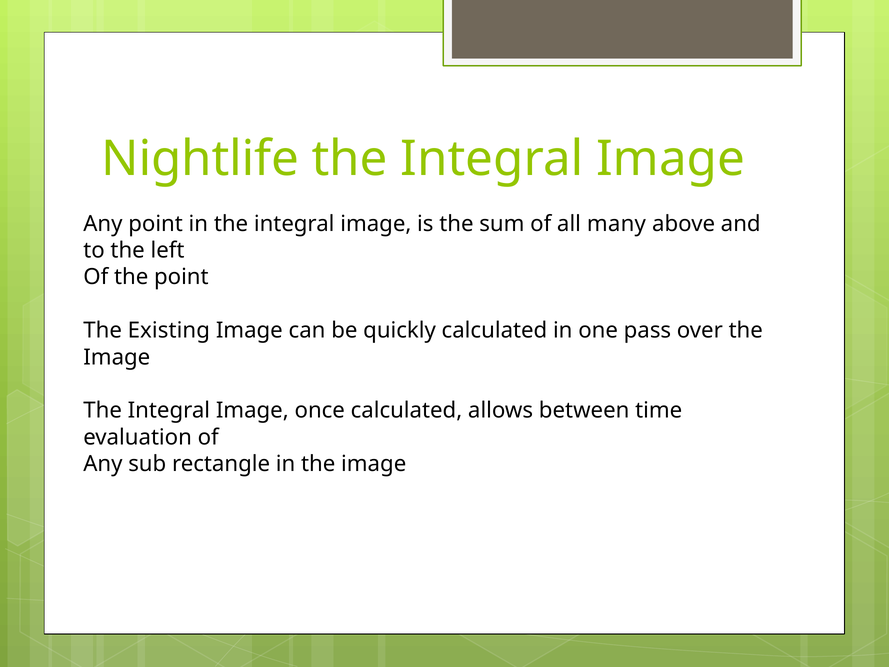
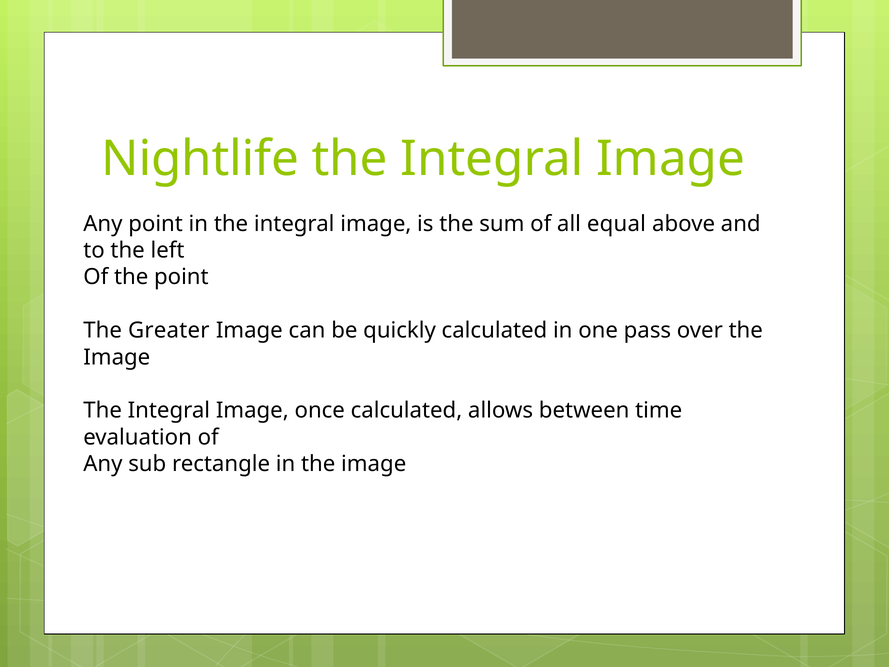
many: many -> equal
Existing: Existing -> Greater
